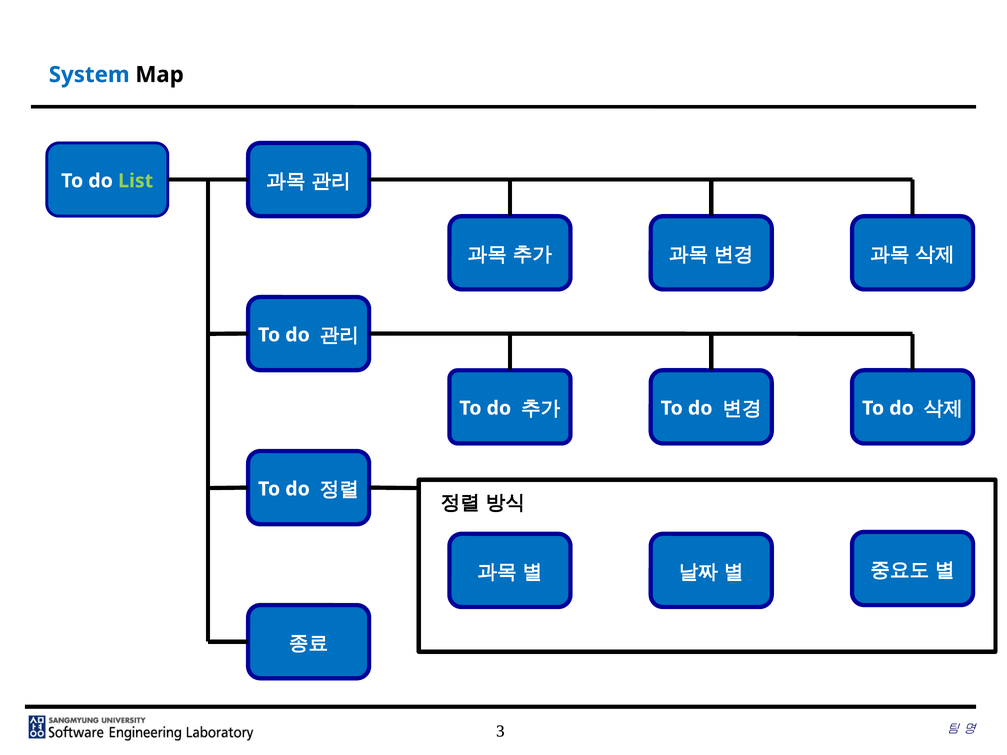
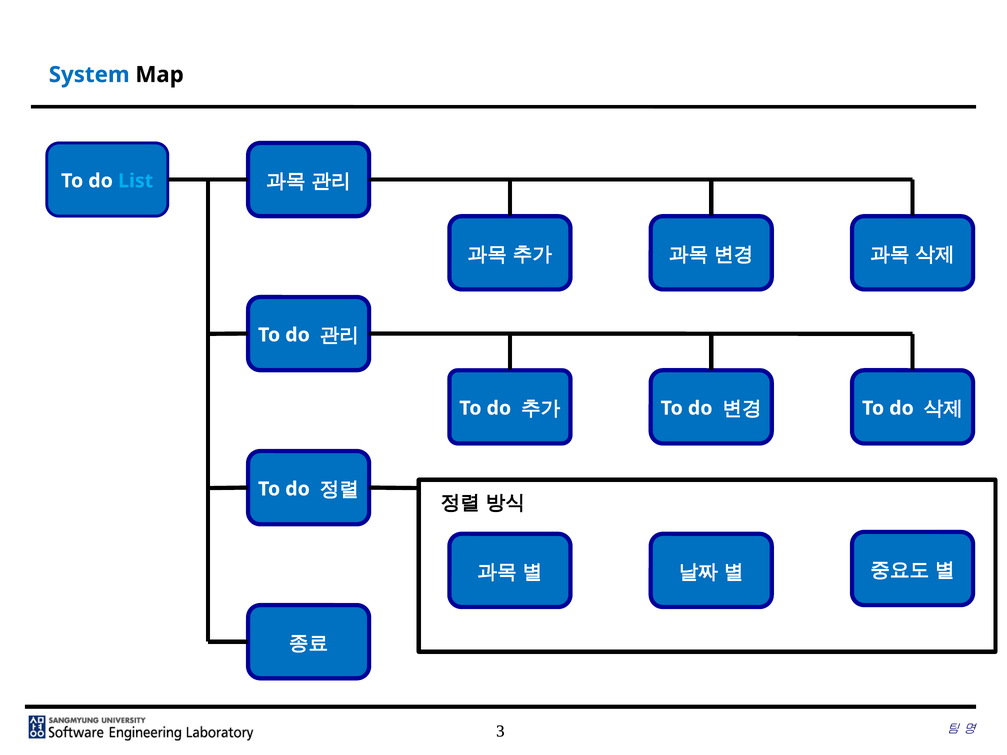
List colour: light green -> light blue
